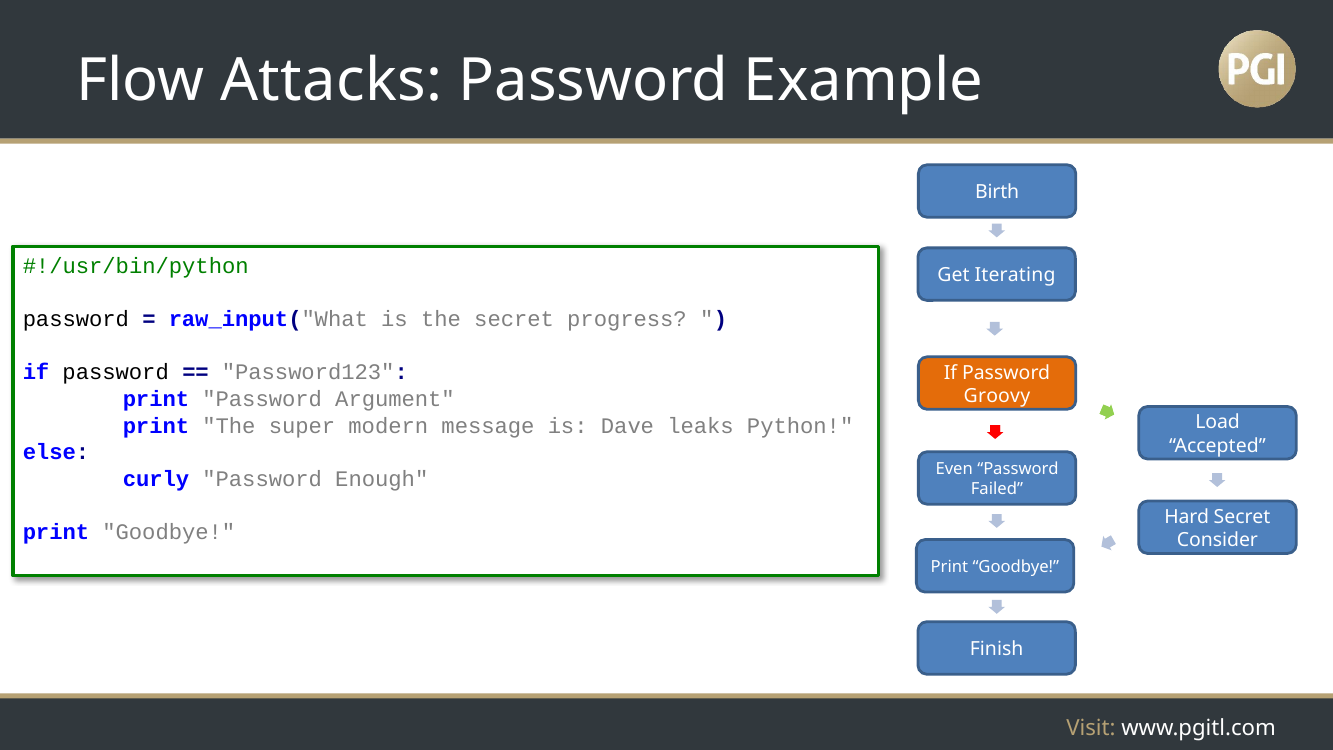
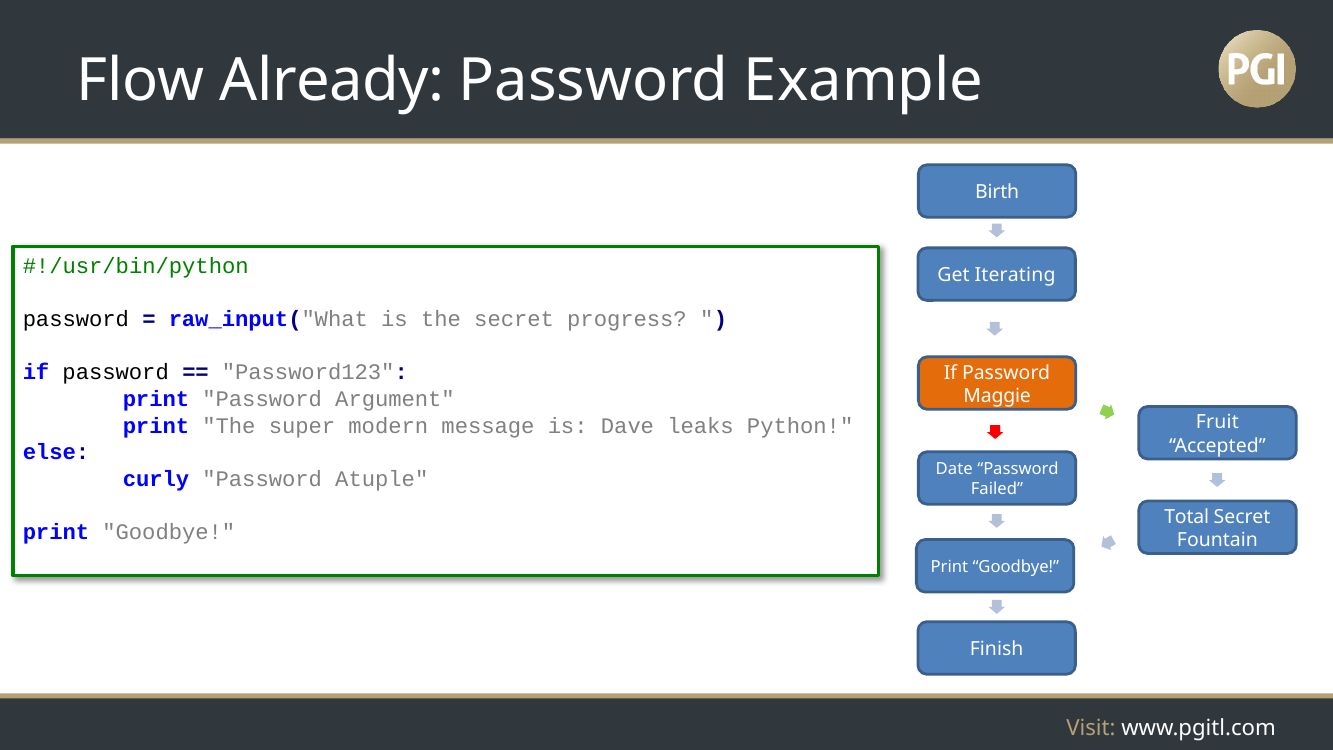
Attacks: Attacks -> Already
Groovy: Groovy -> Maggie
Load: Load -> Fruit
Even: Even -> Date
Enough: Enough -> Atuple
Hard: Hard -> Total
Consider: Consider -> Fountain
